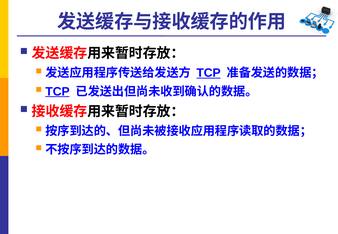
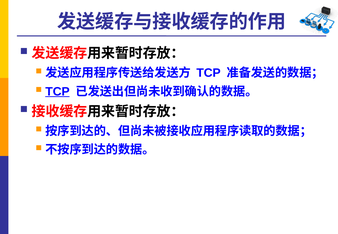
TCP at (208, 73) underline: present -> none
